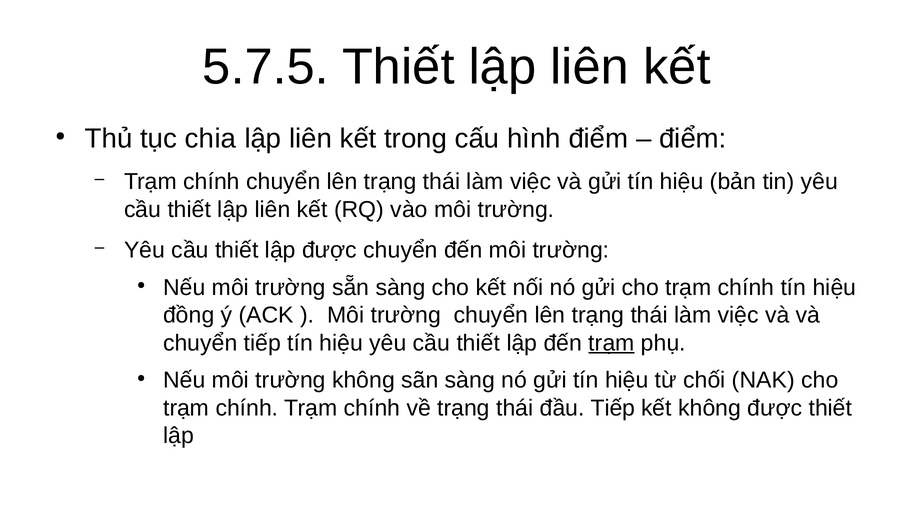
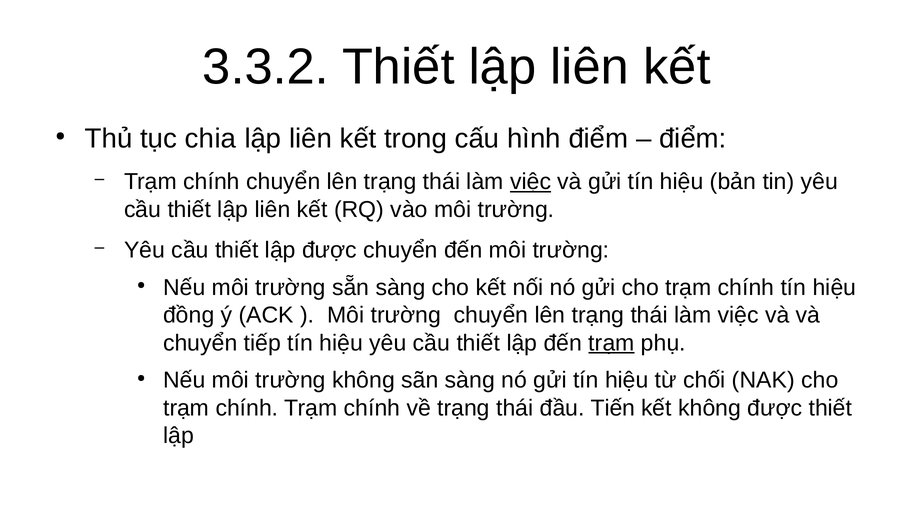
5.7.5: 5.7.5 -> 3.3.2
việc at (531, 182) underline: none -> present
đầu Tiếp: Tiếp -> Tiến
